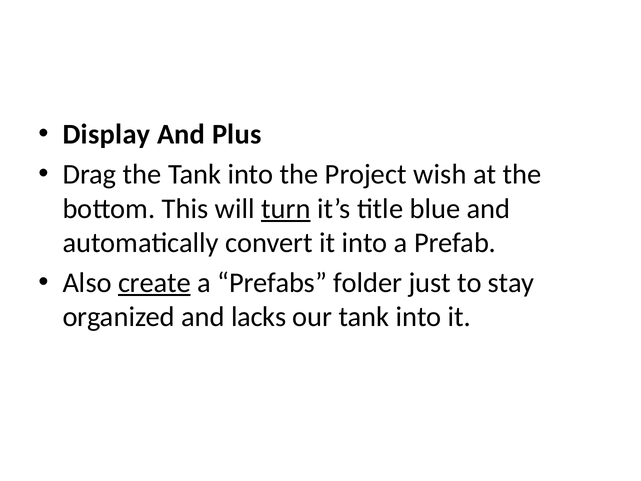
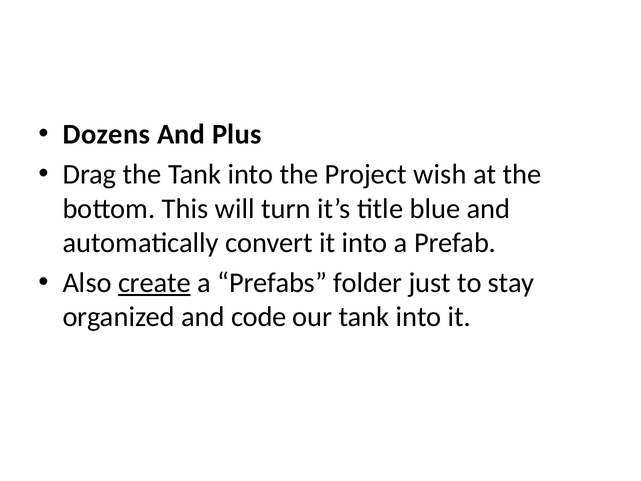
Display: Display -> Dozens
turn underline: present -> none
lacks: lacks -> code
